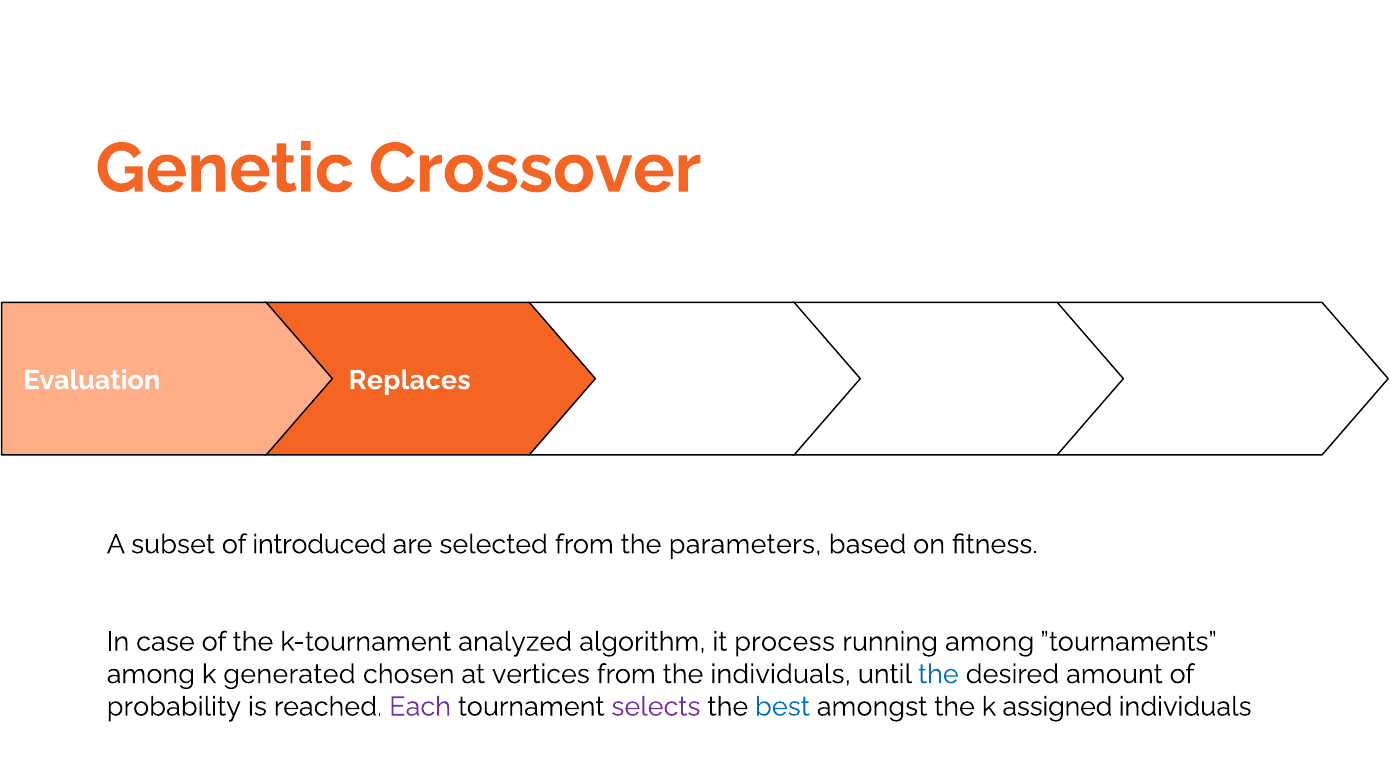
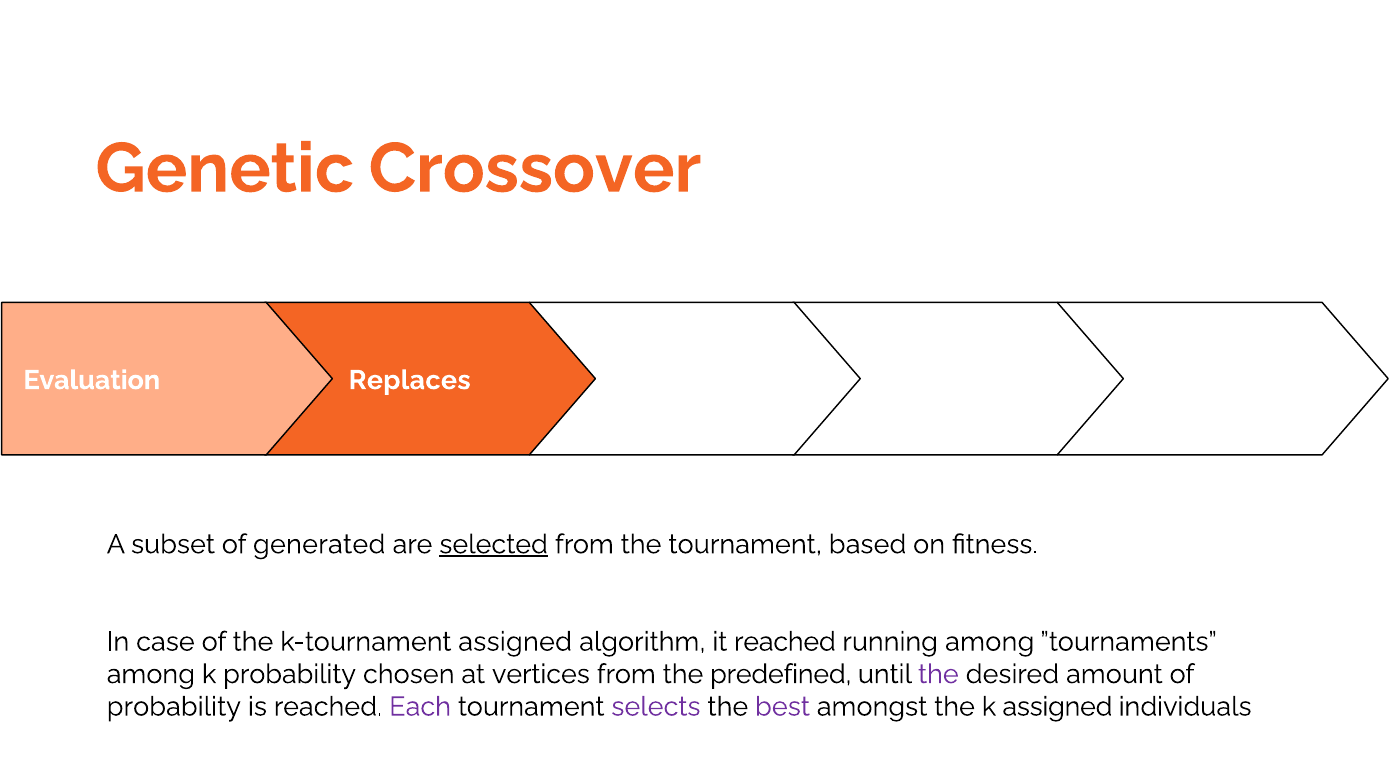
introduced: introduced -> generated
selected underline: none -> present
the parameters: parameters -> tournament
k-tournament analyzed: analyzed -> assigned
it process: process -> reached
k generated: generated -> probability
the individuals: individuals -> predefined
the at (938, 674) colour: blue -> purple
best colour: blue -> purple
